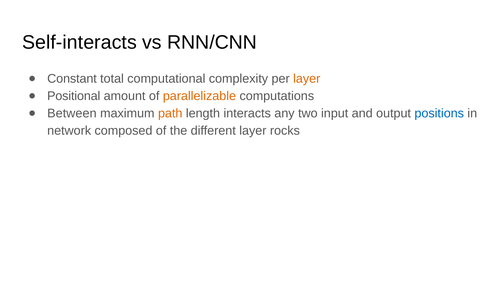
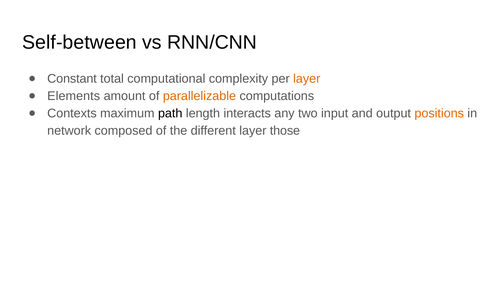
Self-interacts: Self-interacts -> Self-between
Positional: Positional -> Elements
Between: Between -> Contexts
path colour: orange -> black
positions colour: blue -> orange
rocks: rocks -> those
